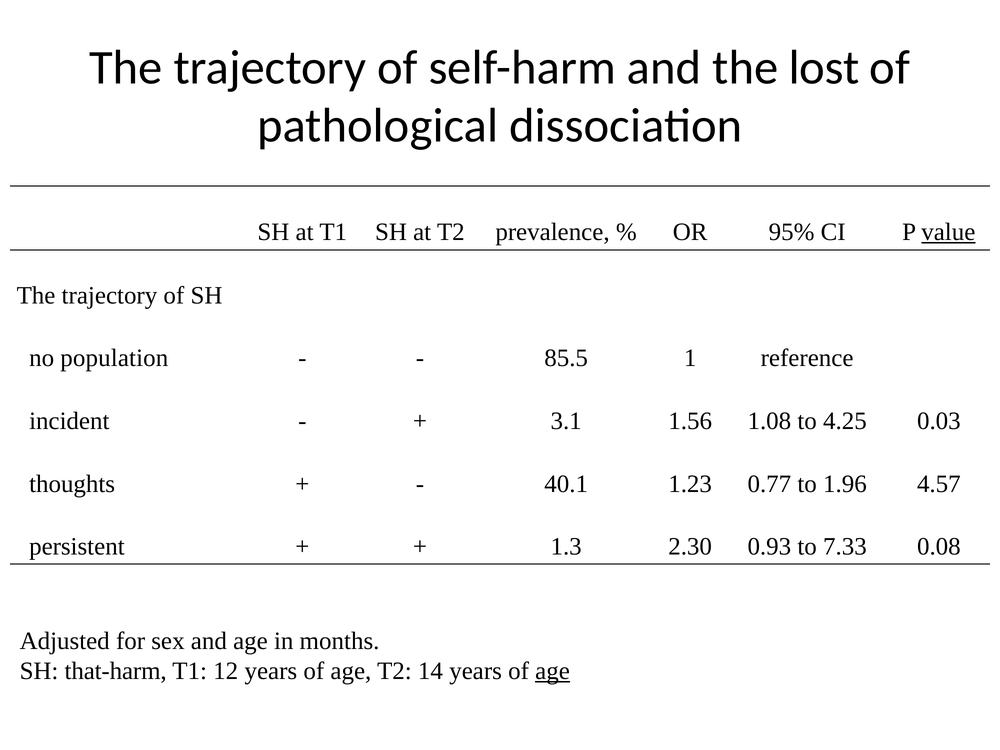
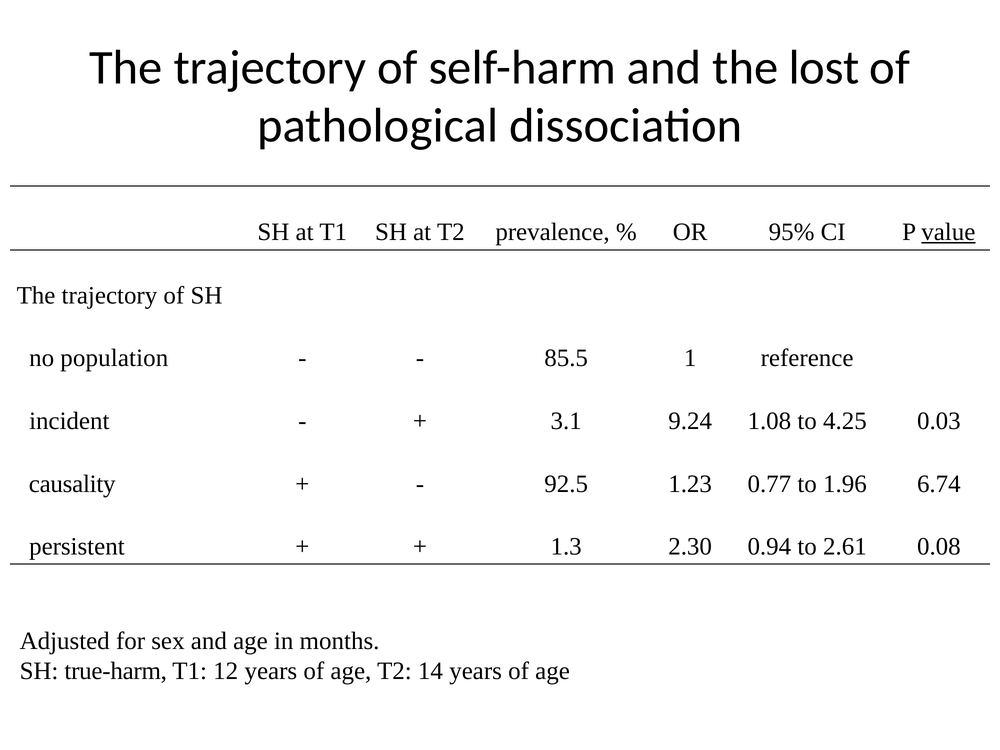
1.56: 1.56 -> 9.24
thoughts: thoughts -> causality
40.1: 40.1 -> 92.5
4.57: 4.57 -> 6.74
0.93: 0.93 -> 0.94
7.33: 7.33 -> 2.61
that-harm: that-harm -> true-harm
age at (553, 671) underline: present -> none
